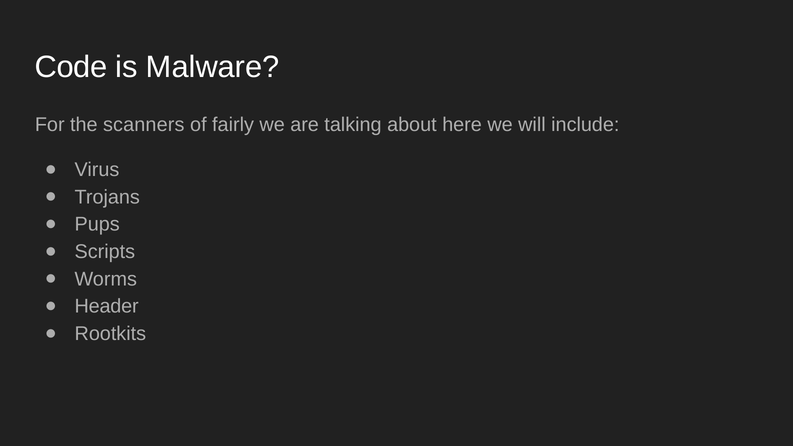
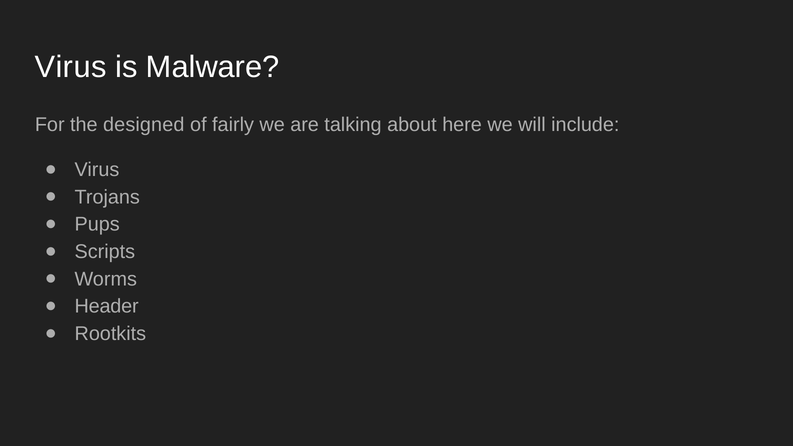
Code at (71, 67): Code -> Virus
scanners: scanners -> designed
